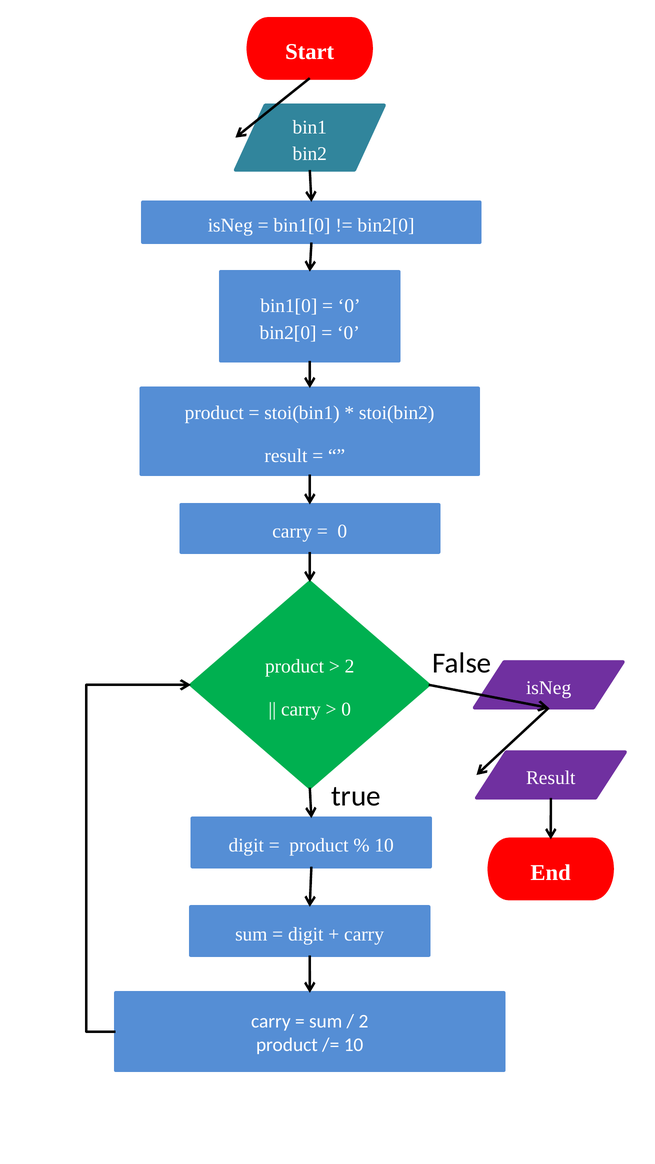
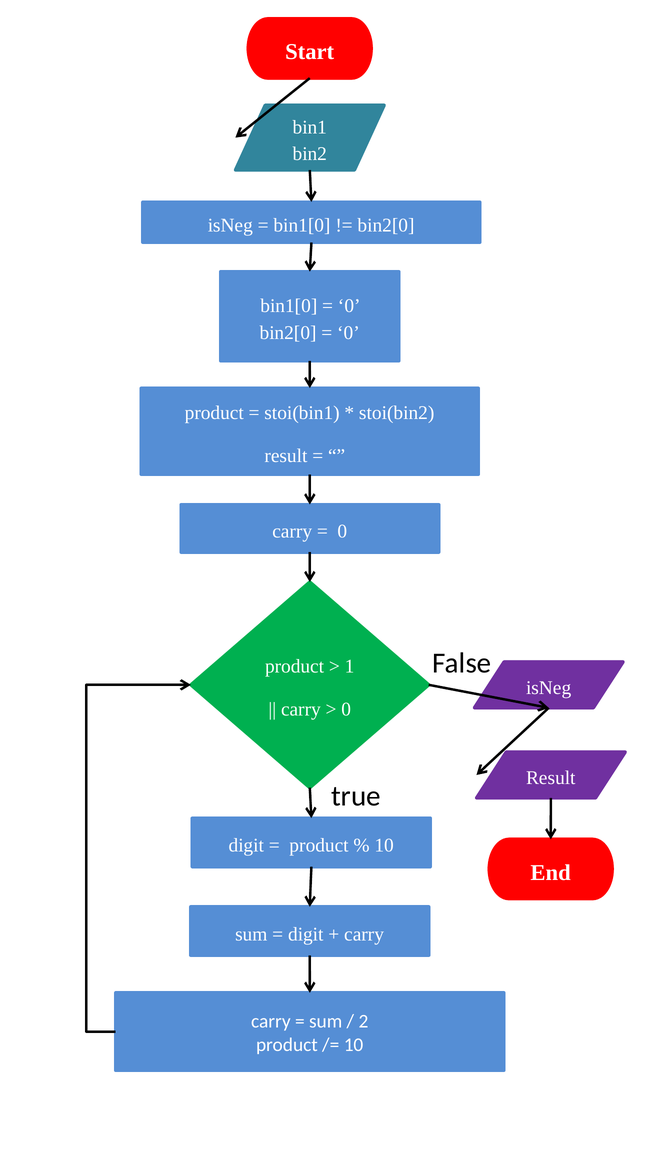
2 at (349, 667): 2 -> 1
